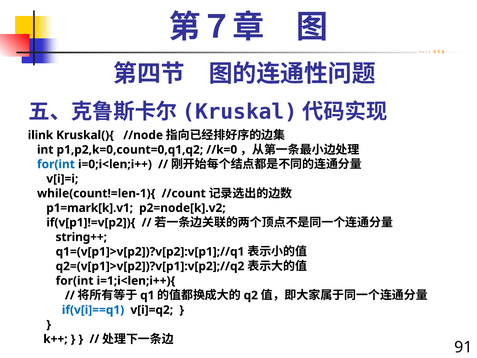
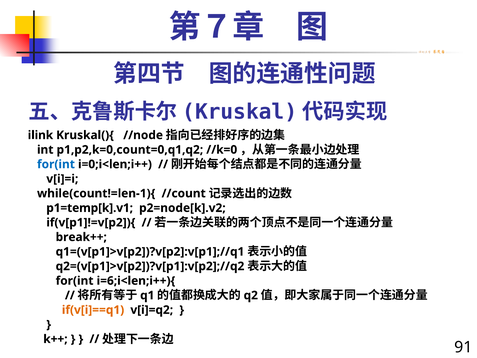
p1=mark[k].v1: p1=mark[k].v1 -> p1=temp[k].v1
string++: string++ -> break++
i=1;i<len;i++){: i=1;i<len;i++){ -> i=6;i<len;i++){
if(v[i]==q1 colour: blue -> orange
